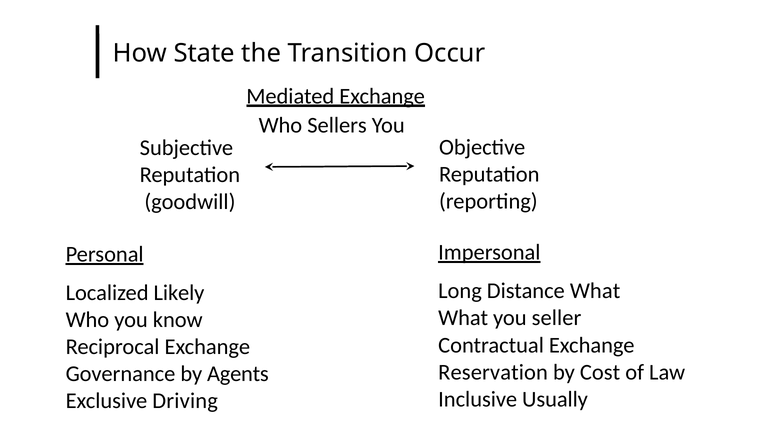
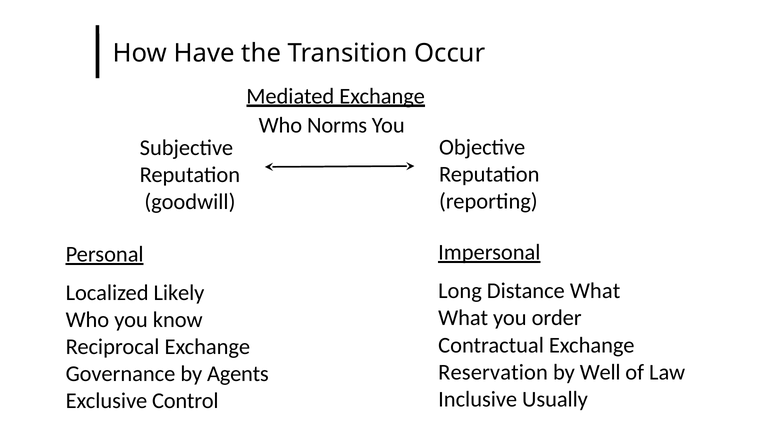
State: State -> Have
Sellers: Sellers -> Norms
seller: seller -> order
Cost: Cost -> Well
Driving: Driving -> Control
